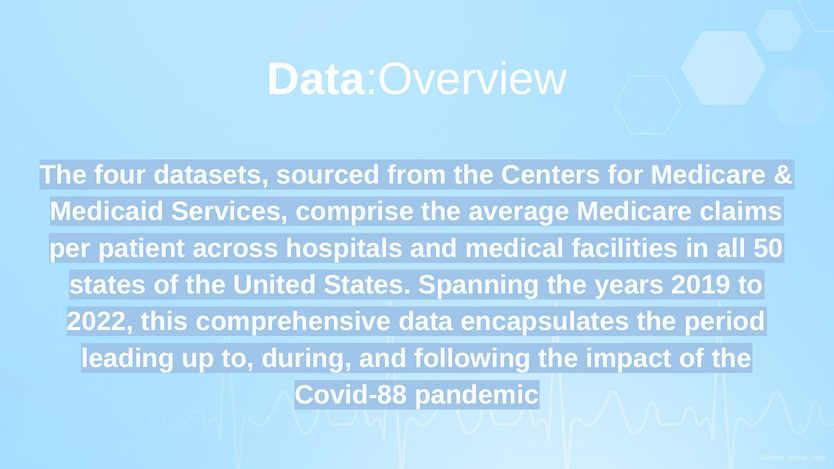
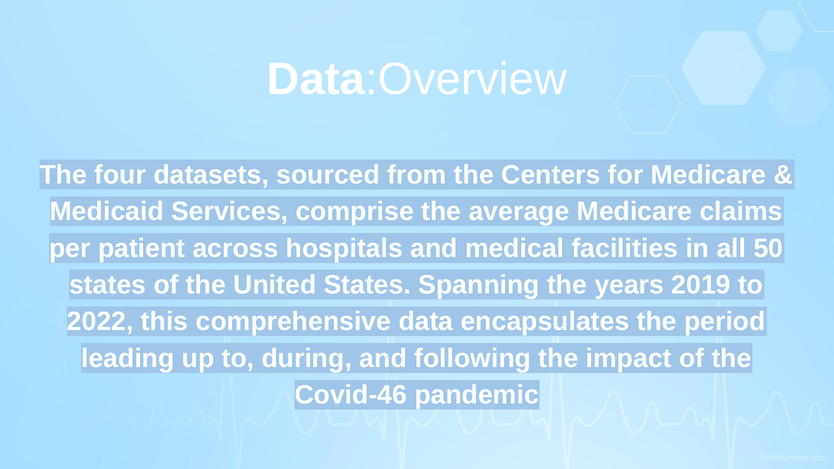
Covid-88: Covid-88 -> Covid-46
